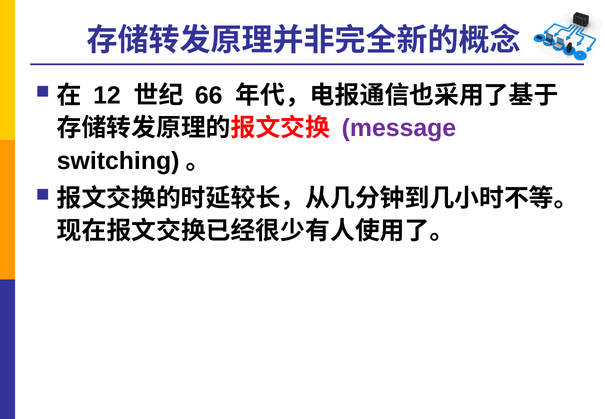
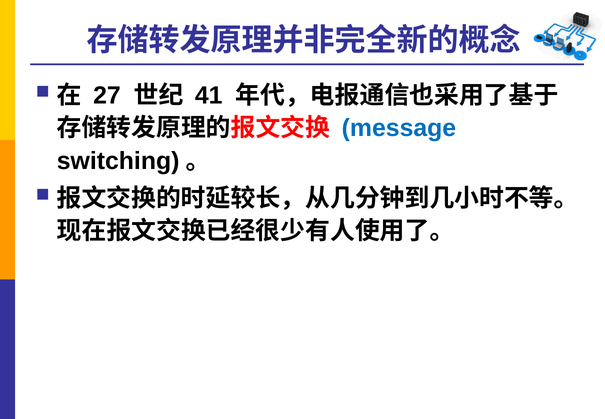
12: 12 -> 27
66: 66 -> 41
message colour: purple -> blue
